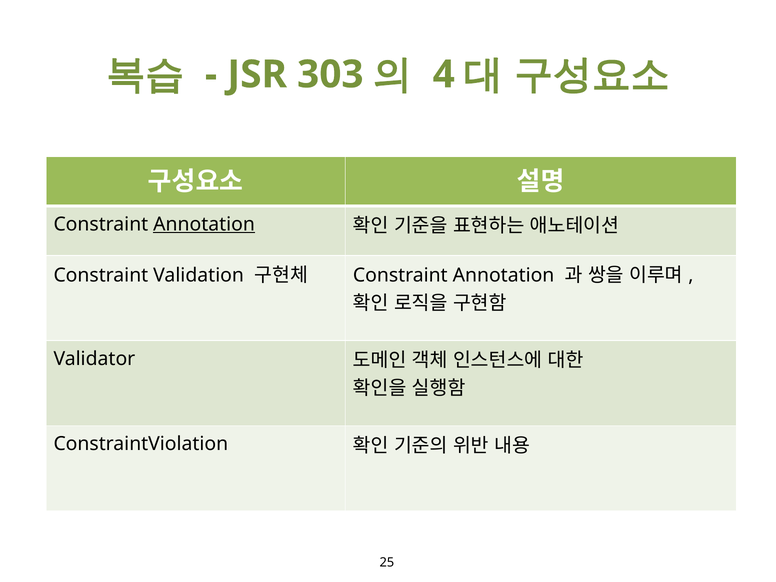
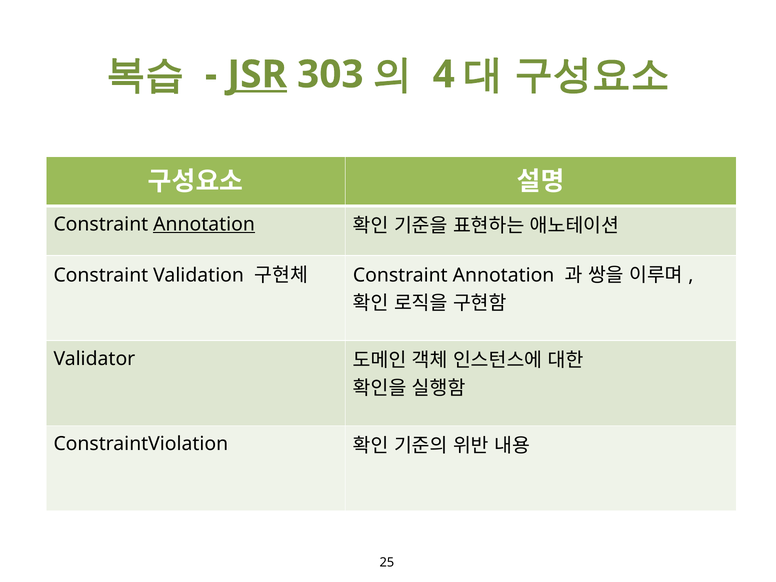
JSR underline: none -> present
